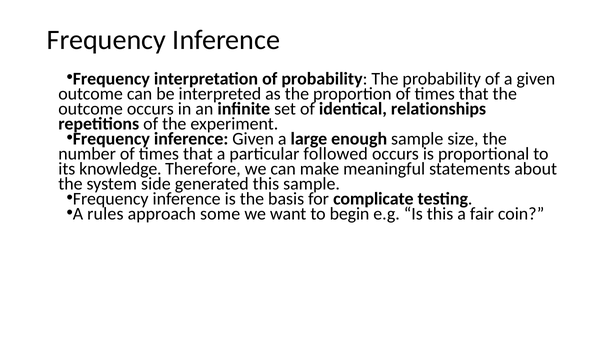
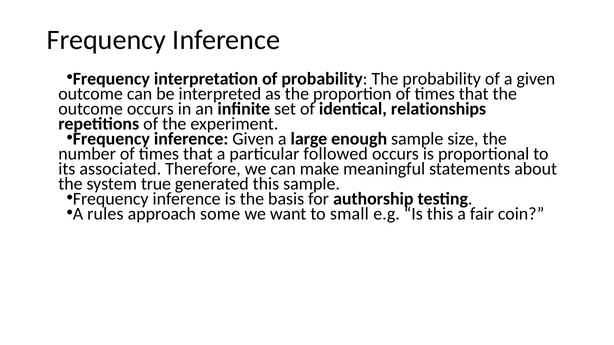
knowledge: knowledge -> associated
side: side -> true
complicate: complicate -> authorship
begin: begin -> small
